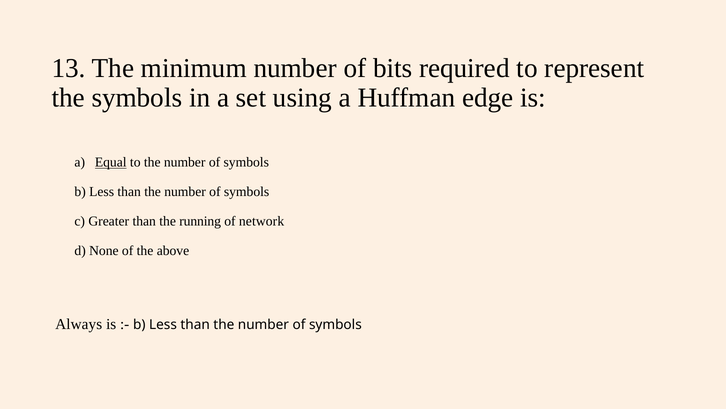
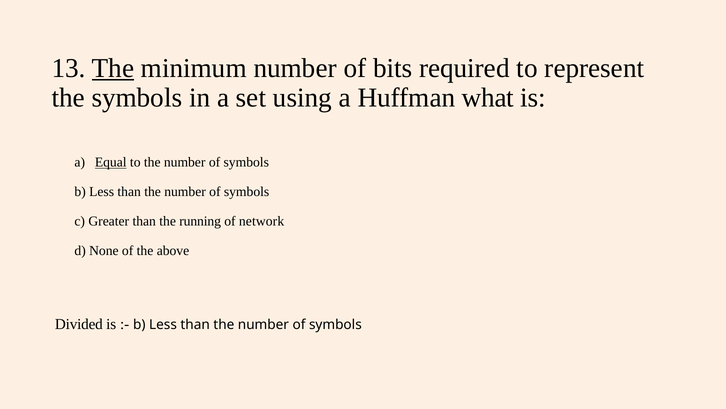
The at (113, 68) underline: none -> present
edge: edge -> what
Always: Always -> Divided
